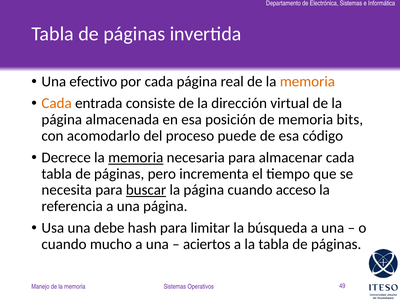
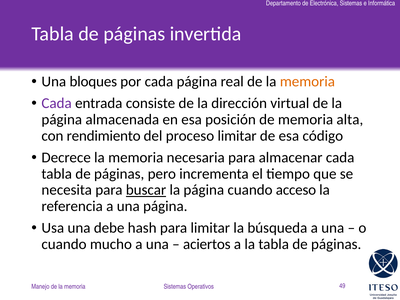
efectivo: efectivo -> bloques
Cada at (57, 103) colour: orange -> purple
bits: bits -> alta
acomodarlo: acomodarlo -> rendimiento
proceso puede: puede -> limitar
memoria at (136, 158) underline: present -> none
